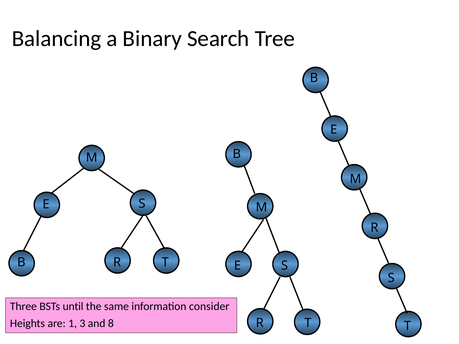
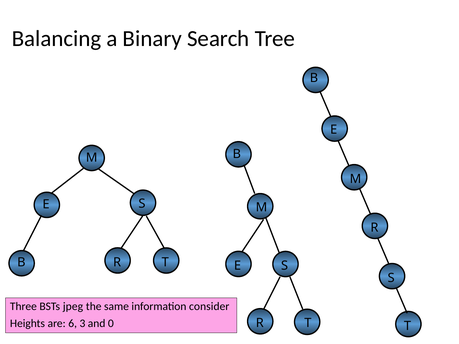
until: until -> jpeg
1: 1 -> 6
8: 8 -> 0
